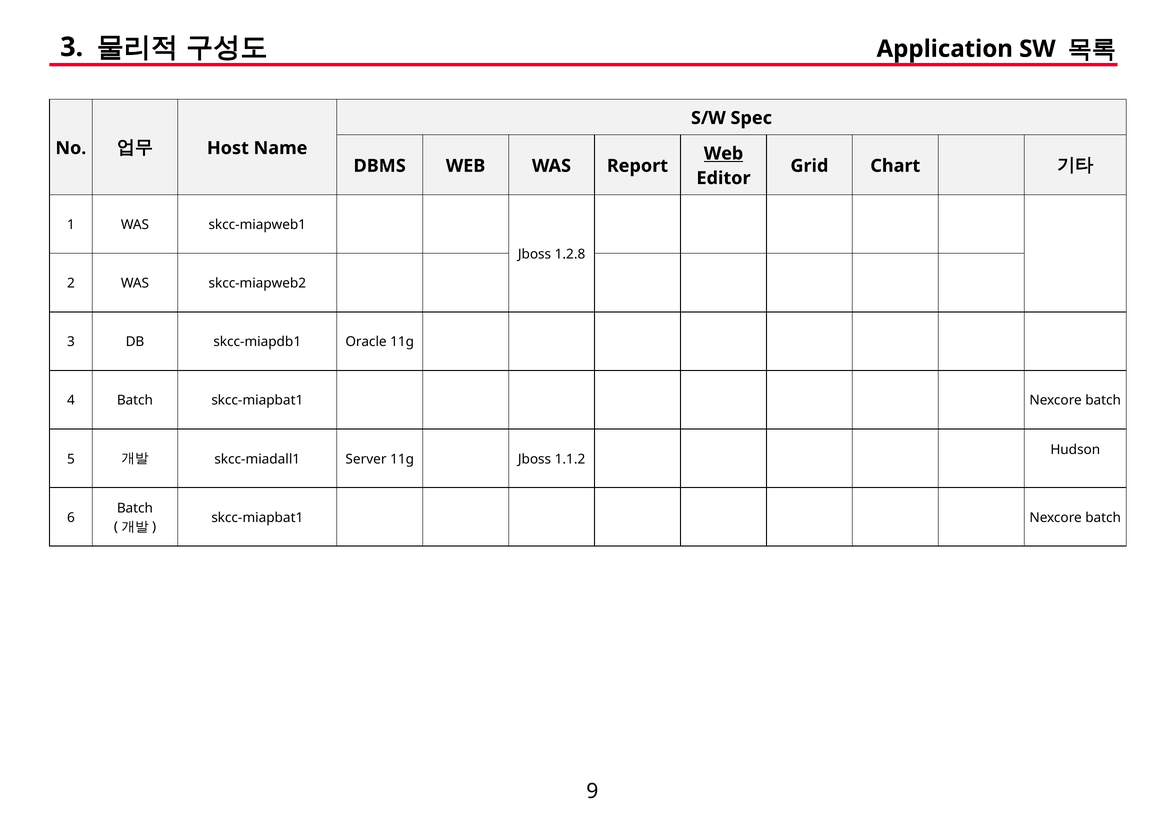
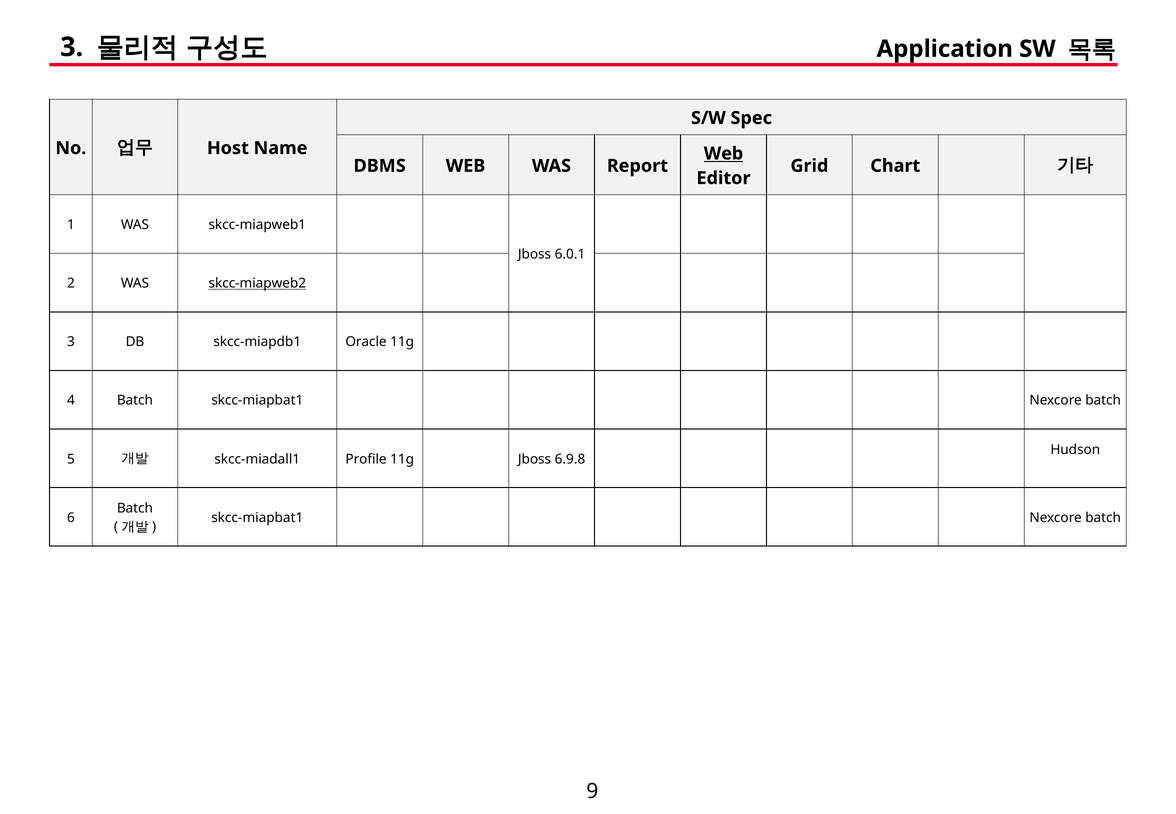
1.2.8: 1.2.8 -> 6.0.1
skcc-miapweb2 underline: none -> present
Server: Server -> Profile
1.1.2: 1.1.2 -> 6.9.8
